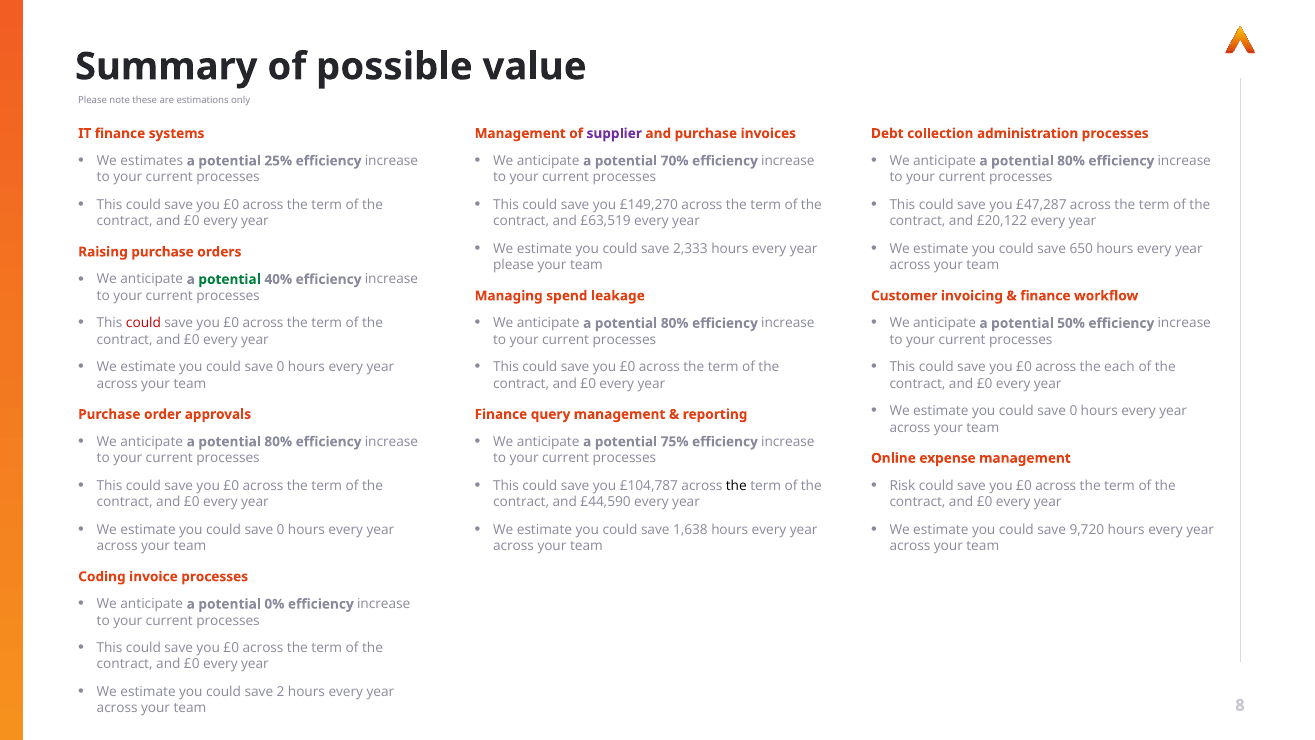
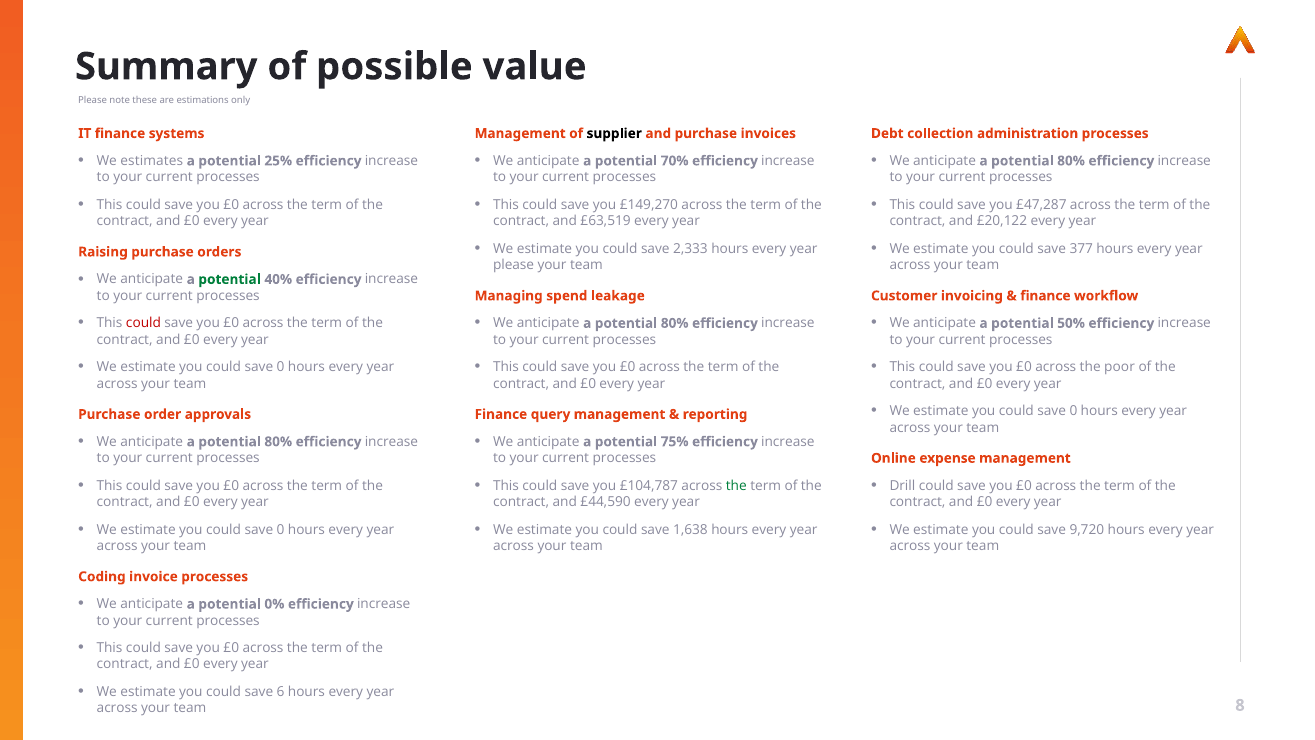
supplier colour: purple -> black
650: 650 -> 377
each: each -> poor
the at (736, 485) colour: black -> green
Risk: Risk -> Drill
2: 2 -> 6
